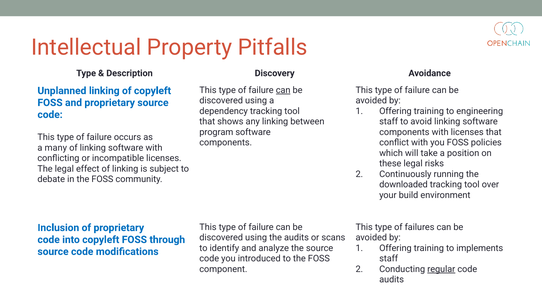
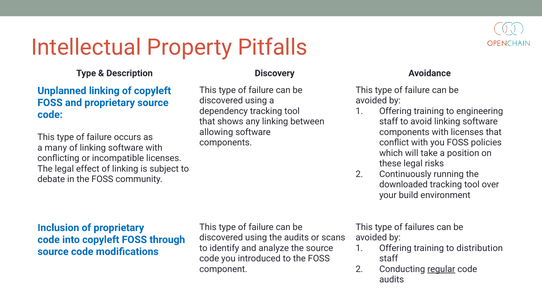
can at (283, 90) underline: present -> none
program: program -> allowing
implements: implements -> distribution
